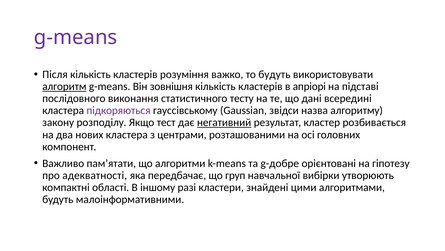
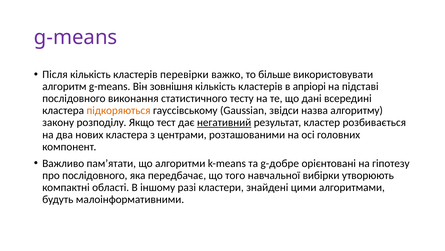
розуміння: розуміння -> перевірки
то будуть: будуть -> більше
алгоритм underline: present -> none
підкоряються colour: purple -> orange
про адекватності: адекватності -> послідовного
груп: груп -> того
